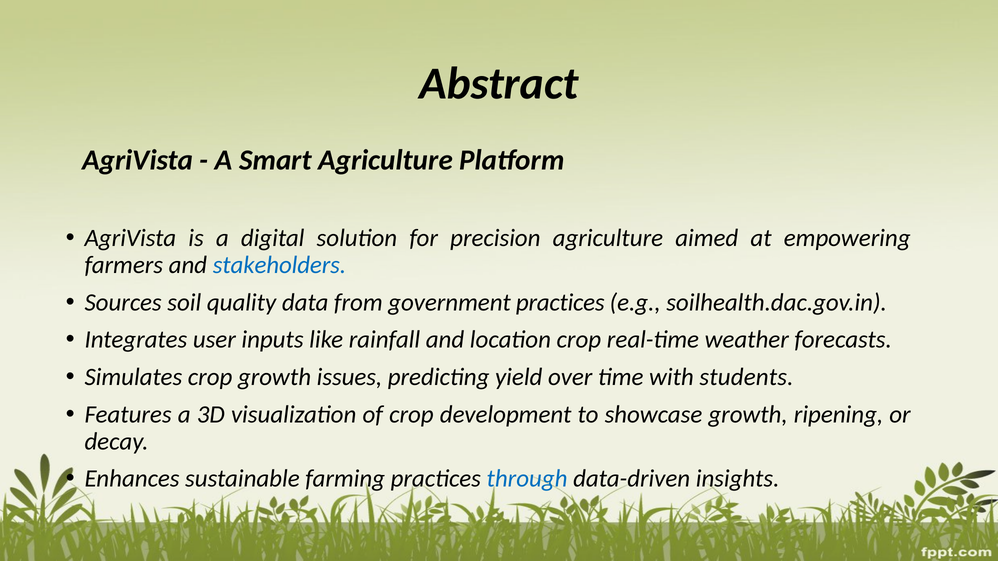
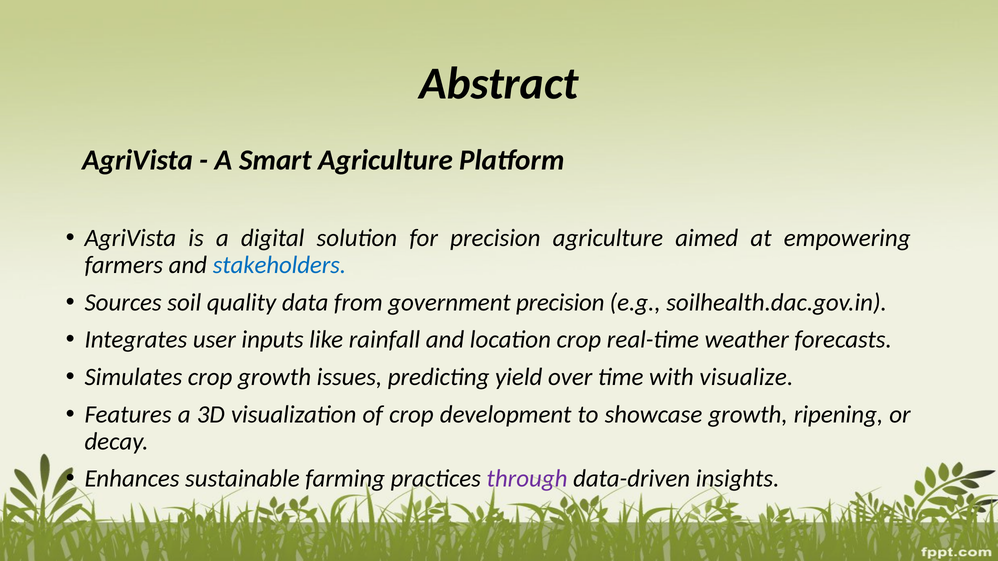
government practices: practices -> precision
students: students -> visualize
through colour: blue -> purple
